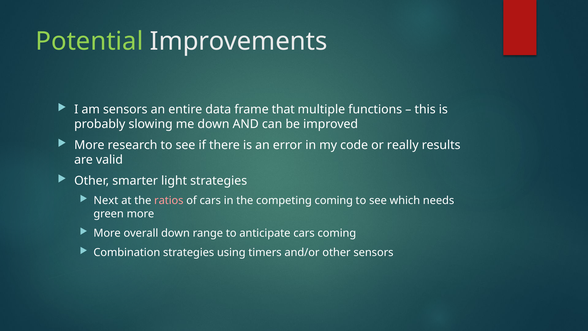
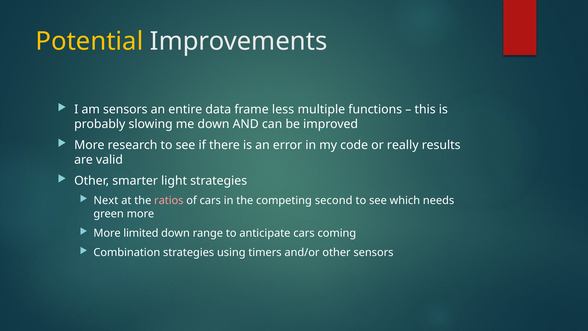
Potential colour: light green -> yellow
that: that -> less
competing coming: coming -> second
overall: overall -> limited
